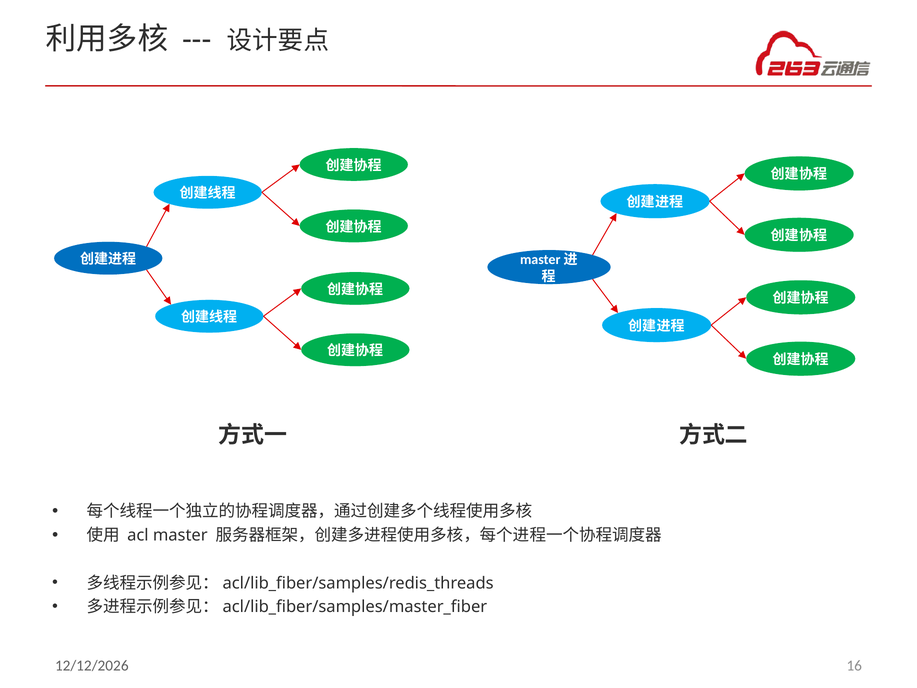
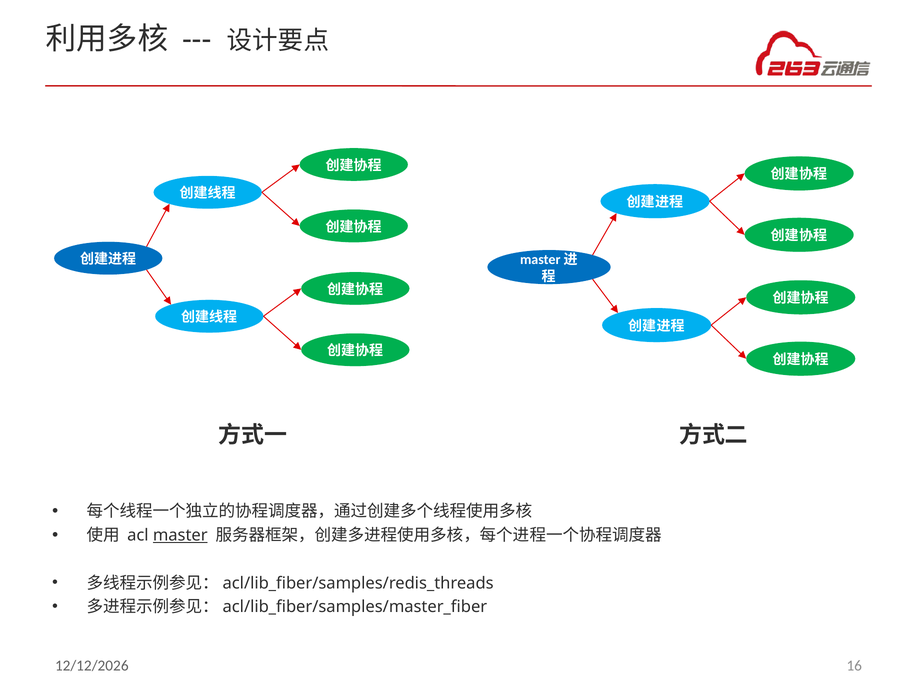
master underline: none -> present
